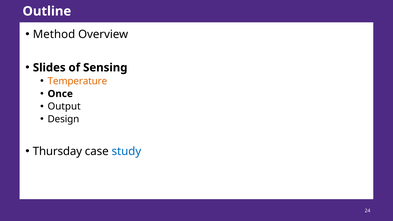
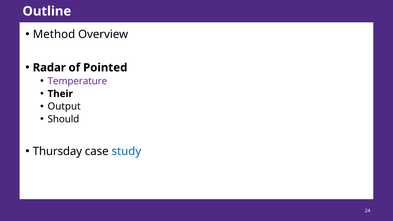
Slides: Slides -> Radar
Sensing: Sensing -> Pointed
Temperature colour: orange -> purple
Once: Once -> Their
Design: Design -> Should
